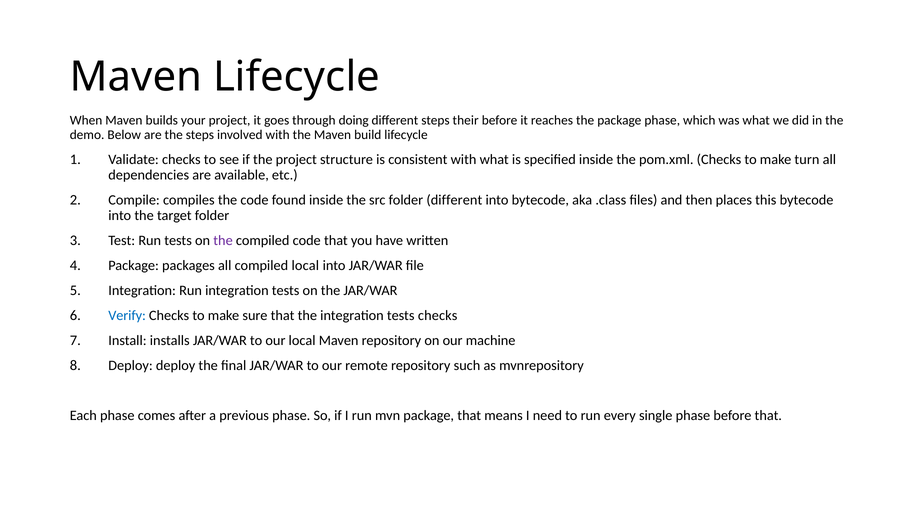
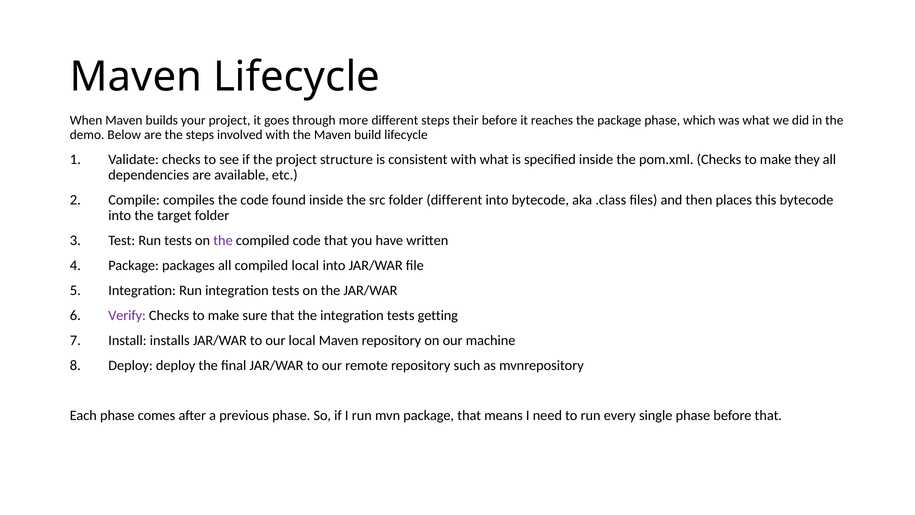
doing: doing -> more
turn: turn -> they
Verify colour: blue -> purple
tests checks: checks -> getting
